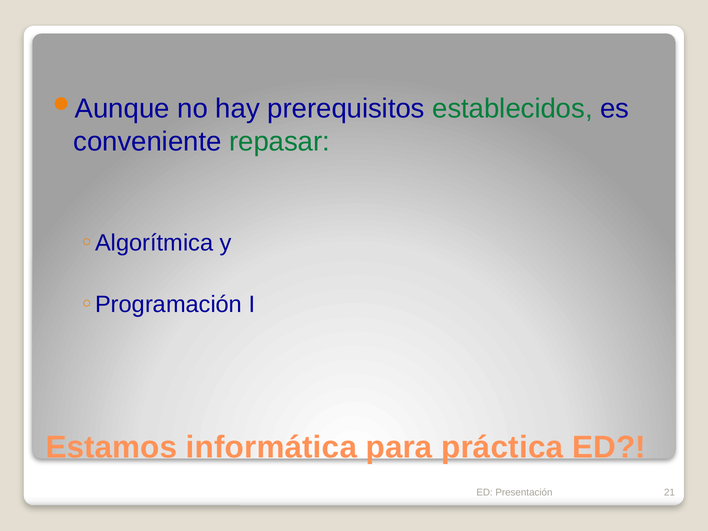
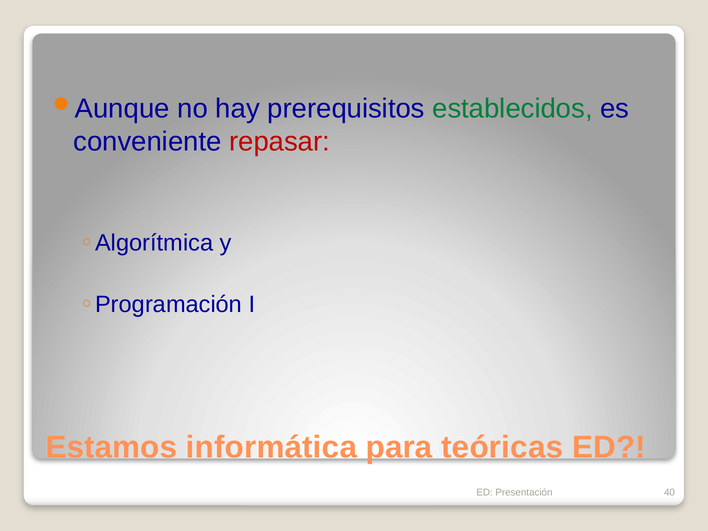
repasar colour: green -> red
práctica: práctica -> teóricas
21: 21 -> 40
